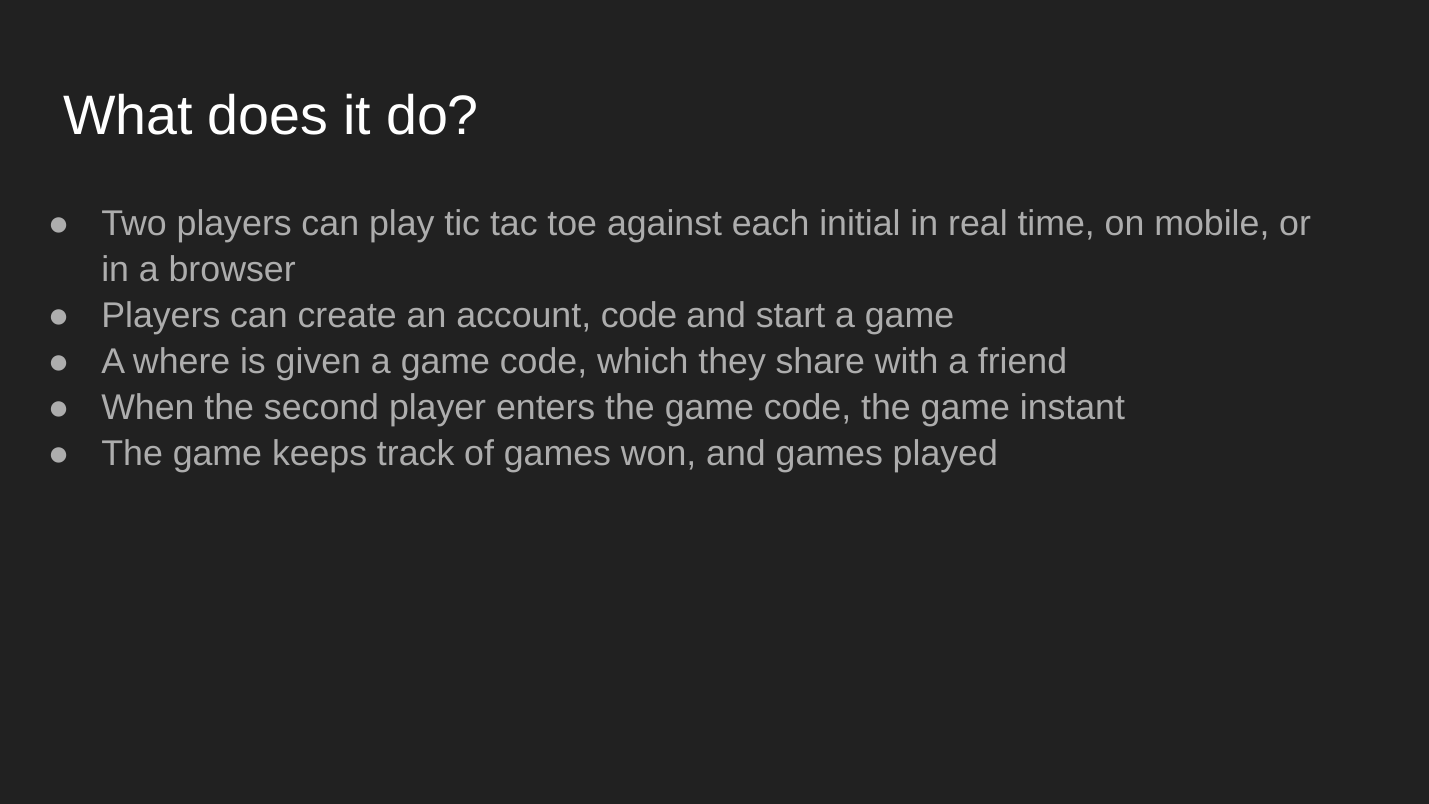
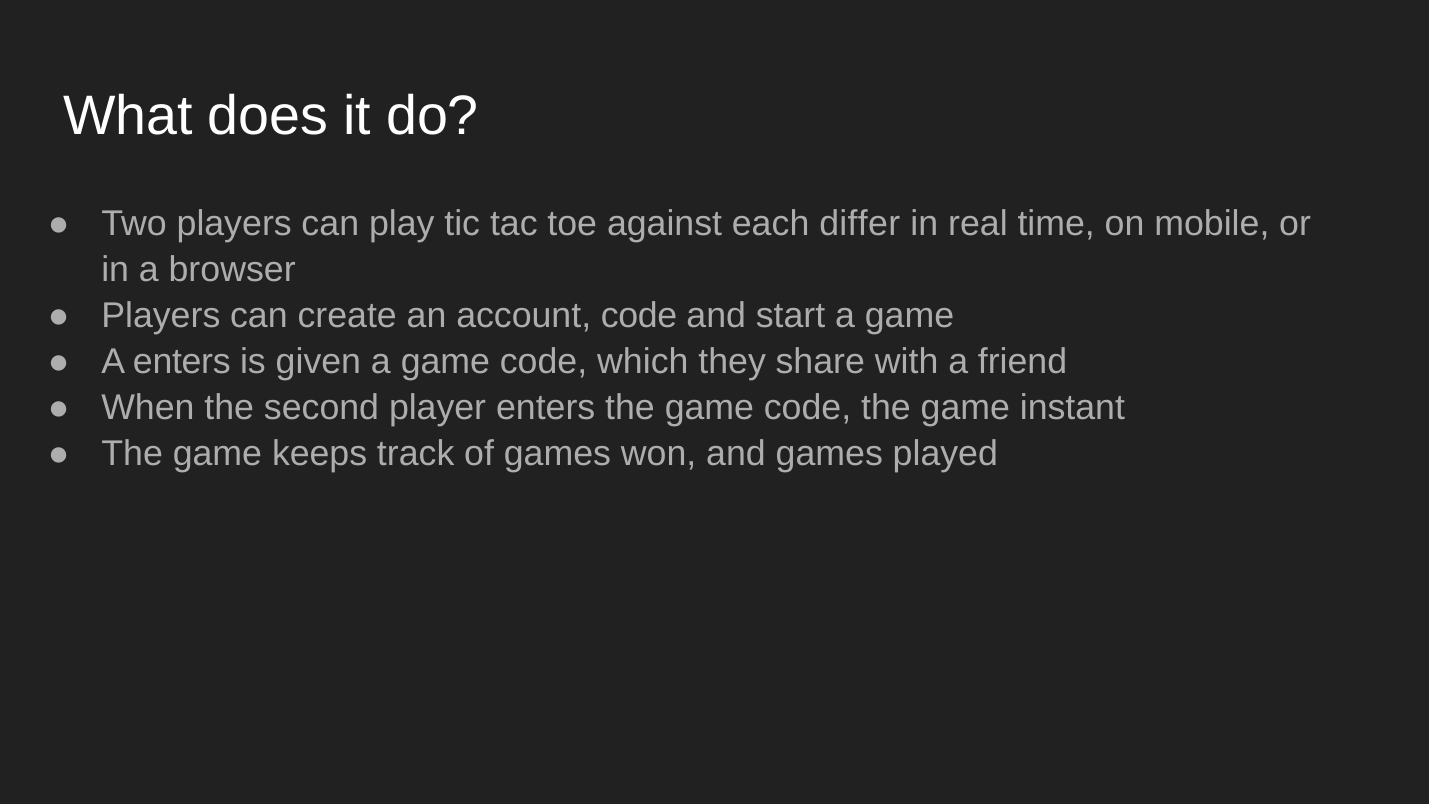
initial: initial -> differ
A where: where -> enters
